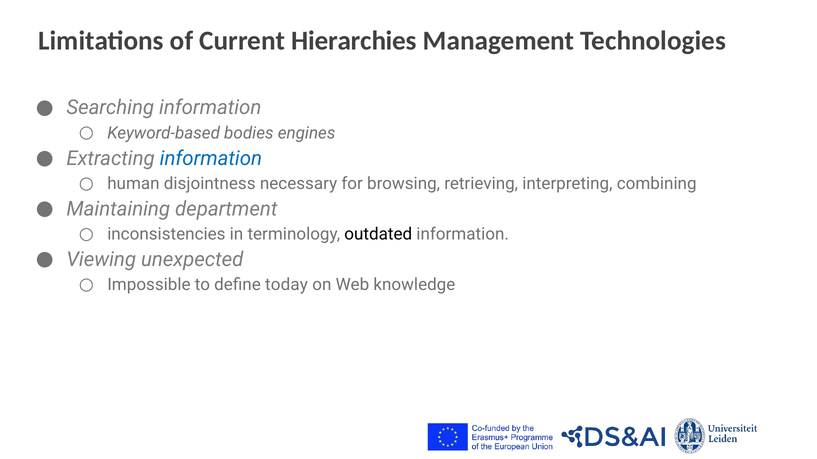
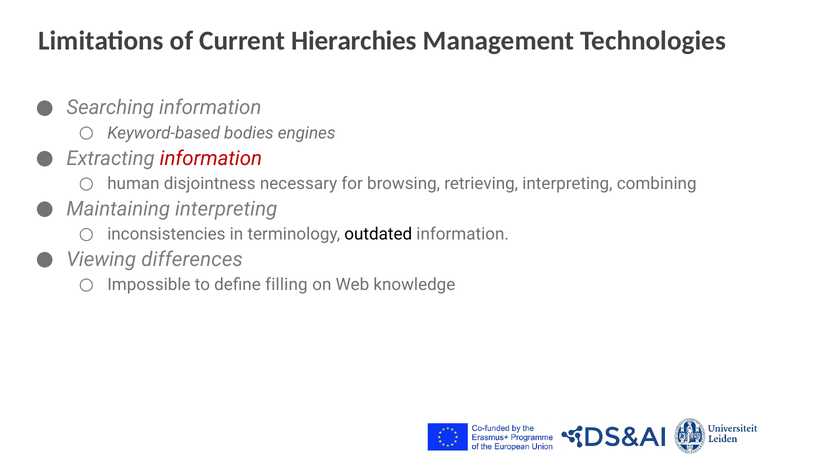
information at (211, 159) colour: blue -> red
Maintaining department: department -> interpreting
unexpected: unexpected -> differences
today: today -> filling
